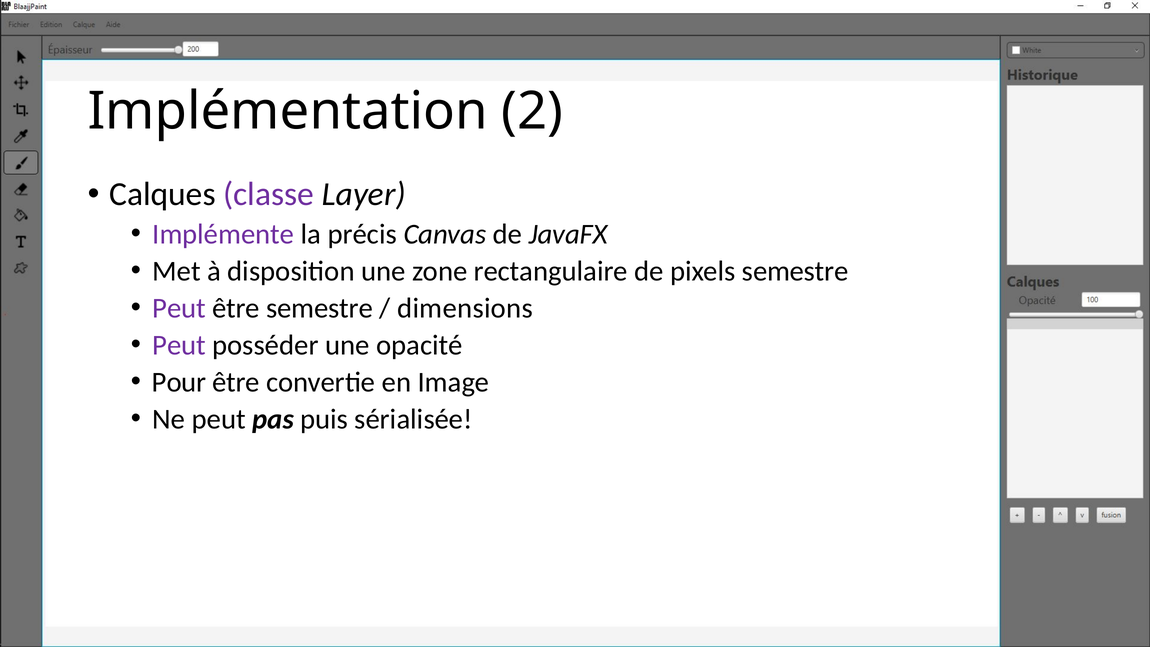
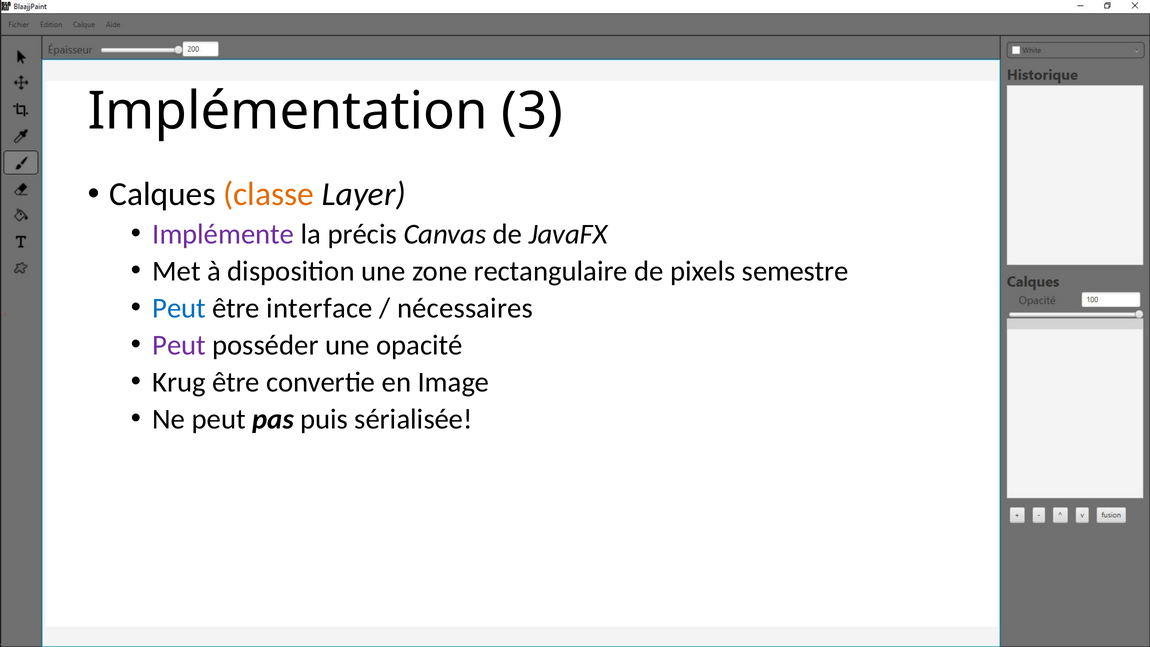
2: 2 -> 3
classe colour: purple -> orange
Peut at (179, 308) colour: purple -> blue
être semestre: semestre -> interface
dimensions: dimensions -> nécessaires
Pour: Pour -> Krug
